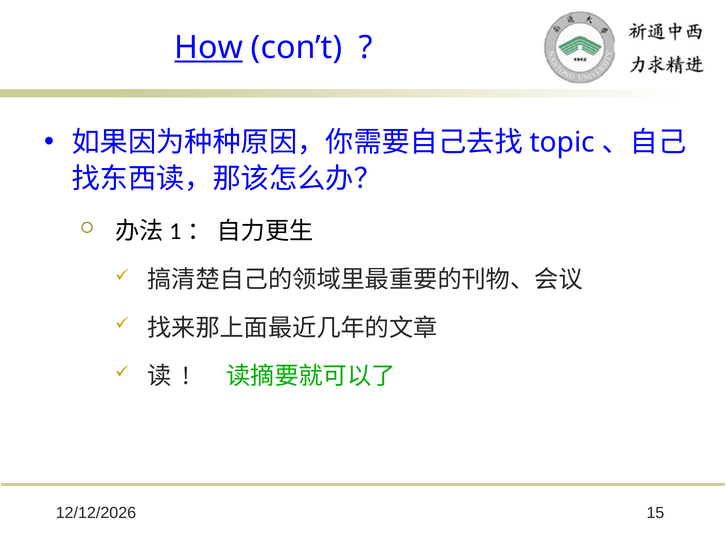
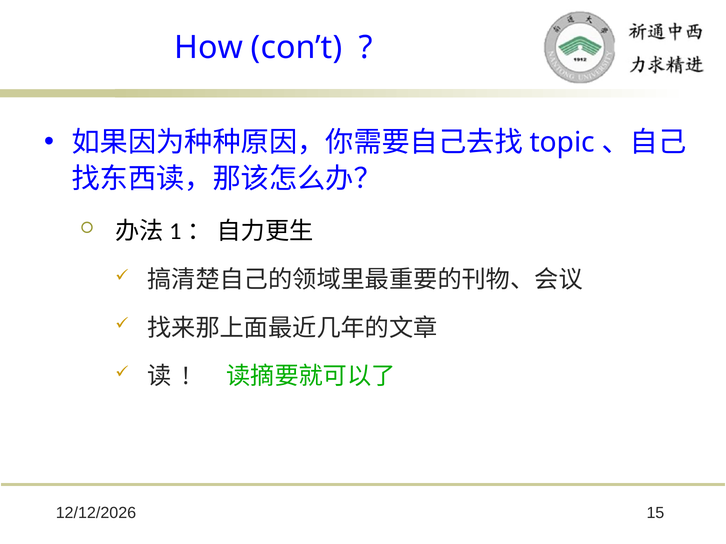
How underline: present -> none
